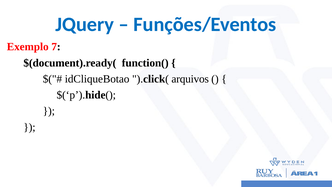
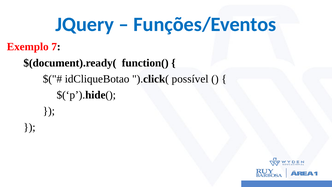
arquivos: arquivos -> possível
